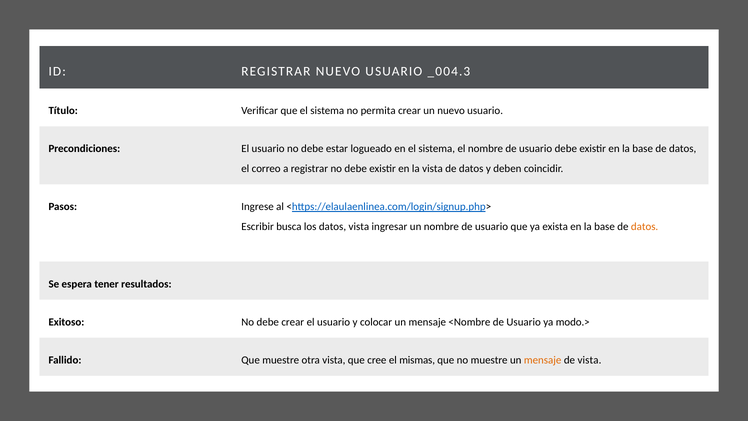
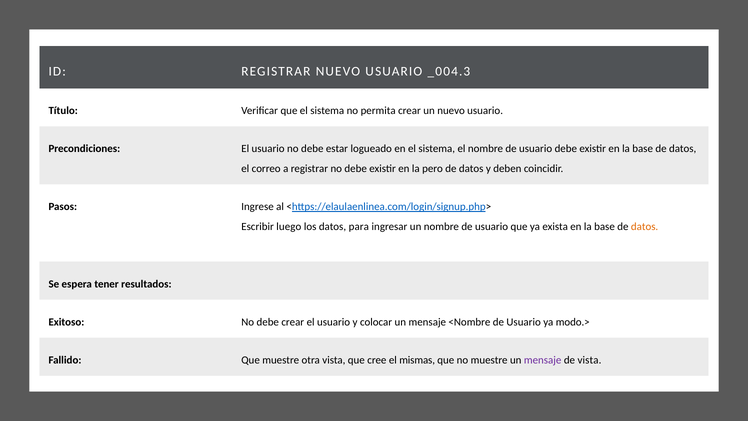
la vista: vista -> pero
busca: busca -> luego
datos vista: vista -> para
mensaje at (543, 360) colour: orange -> purple
